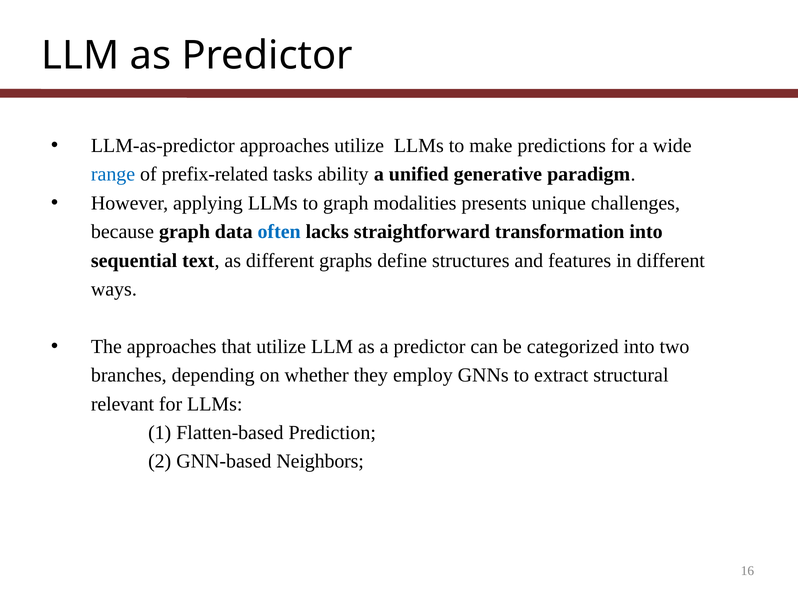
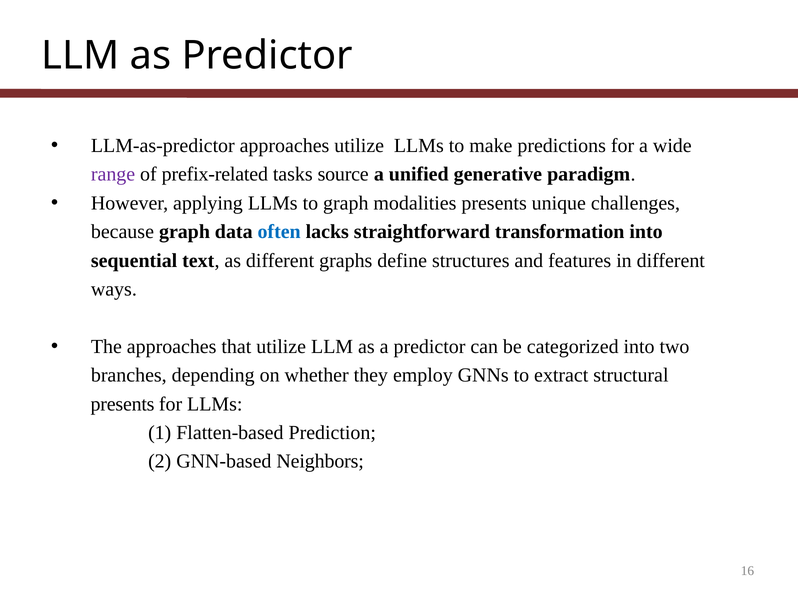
range colour: blue -> purple
ability: ability -> source
relevant at (123, 404): relevant -> presents
